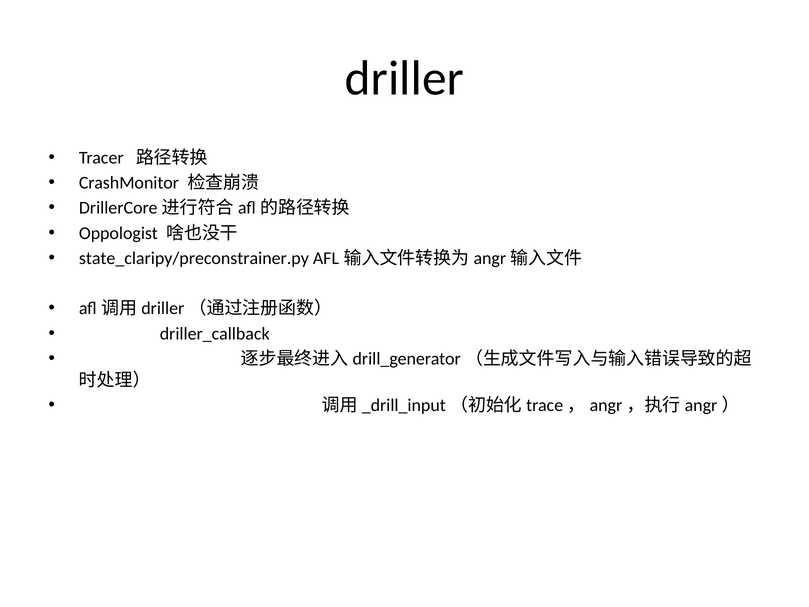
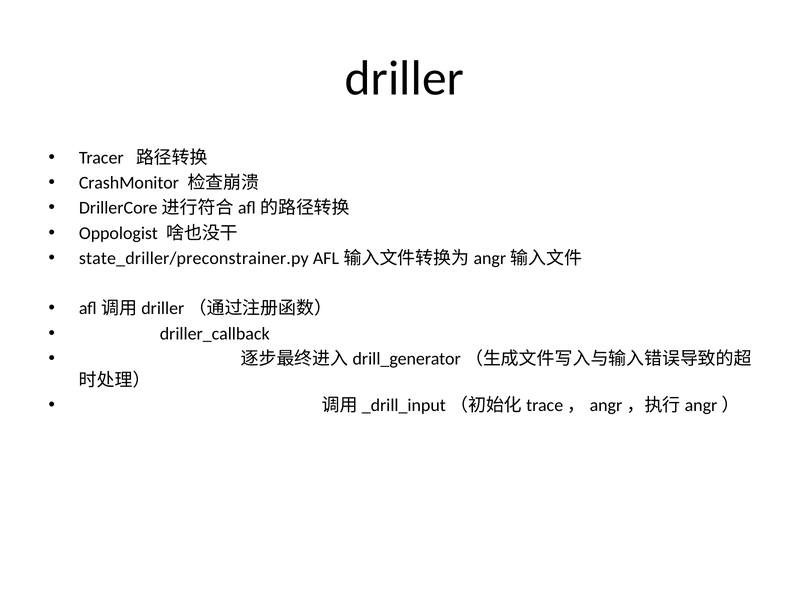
state_claripy/preconstrainer.py: state_claripy/preconstrainer.py -> state_driller/preconstrainer.py
